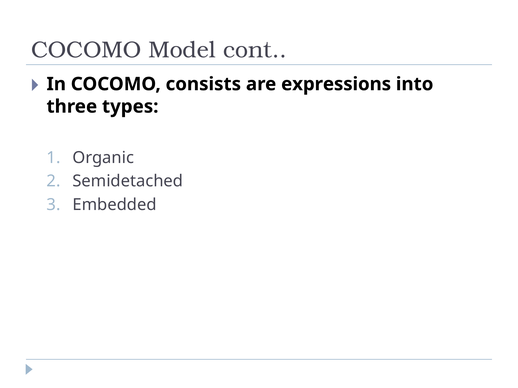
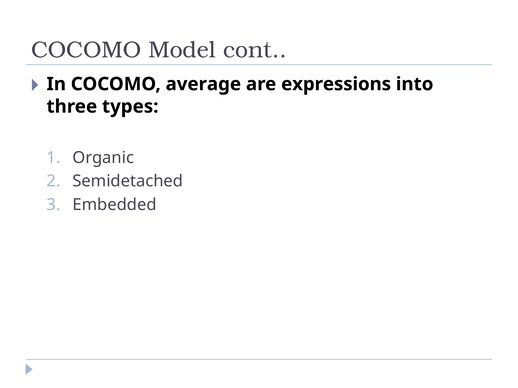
consists: consists -> average
